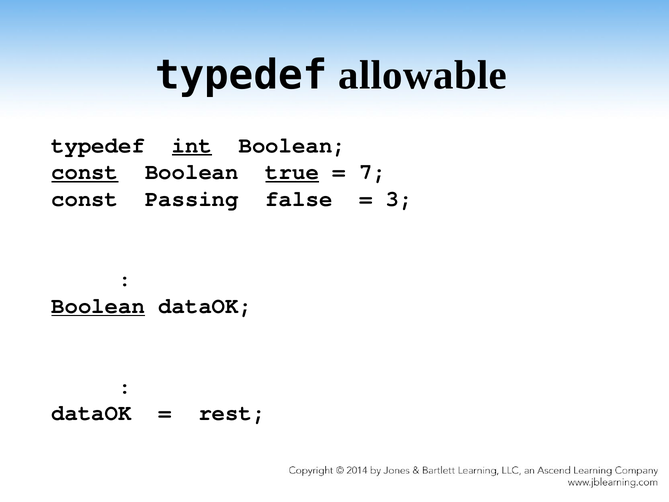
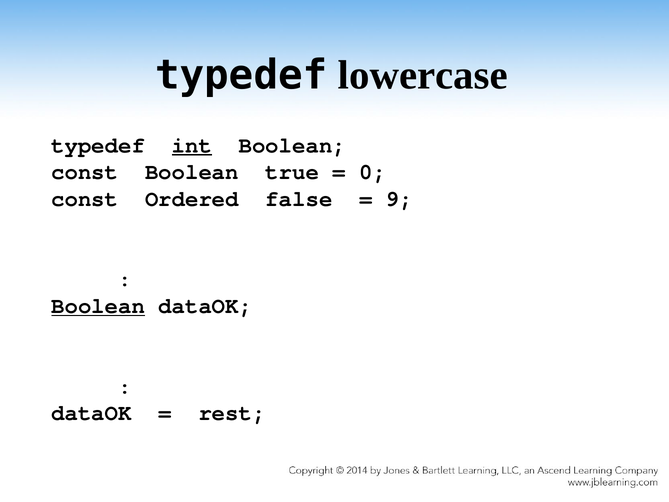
allowable: allowable -> lowercase
const at (85, 172) underline: present -> none
true underline: present -> none
7: 7 -> 0
Passing: Passing -> Ordered
3: 3 -> 9
